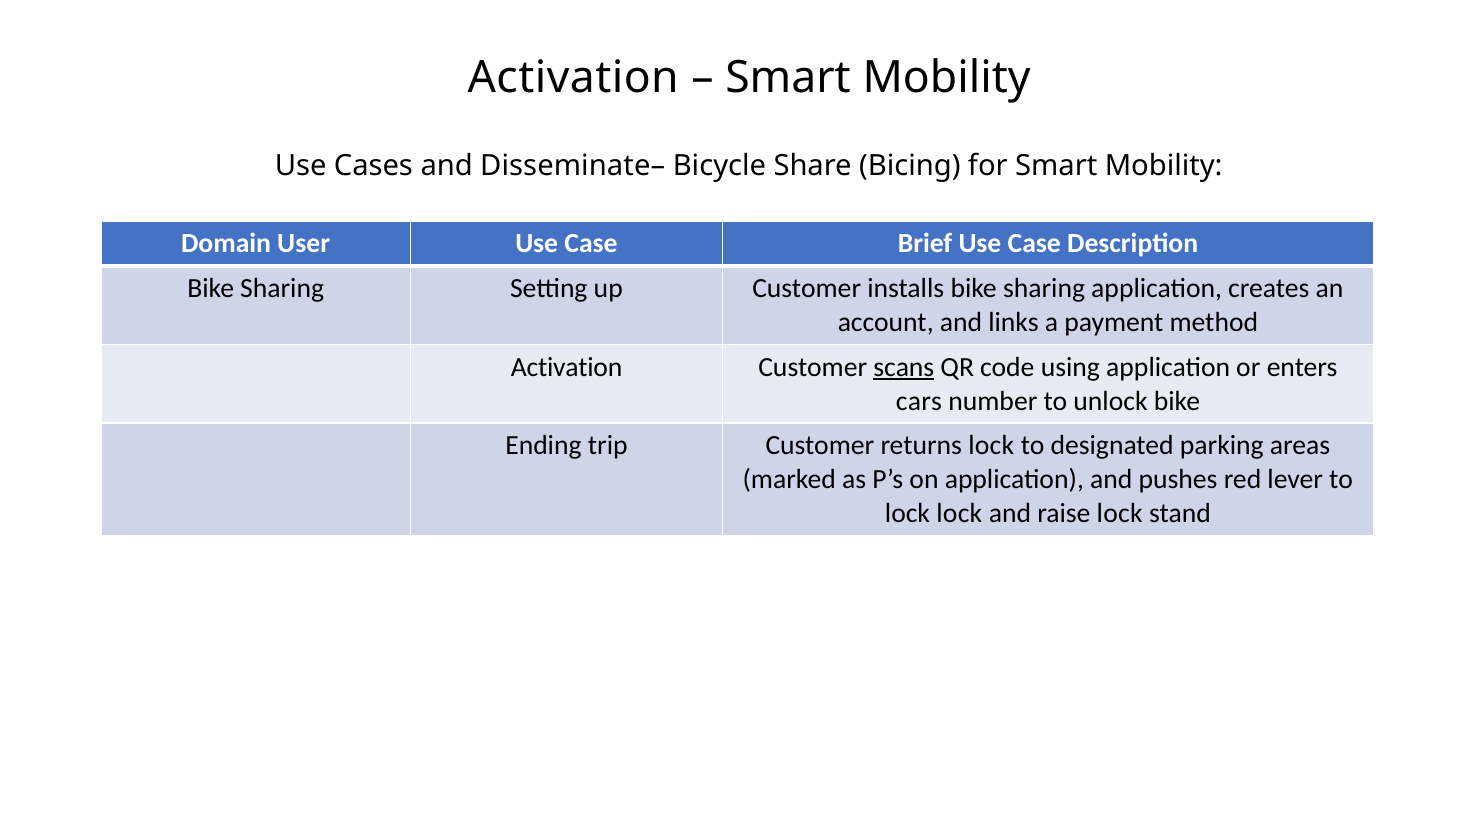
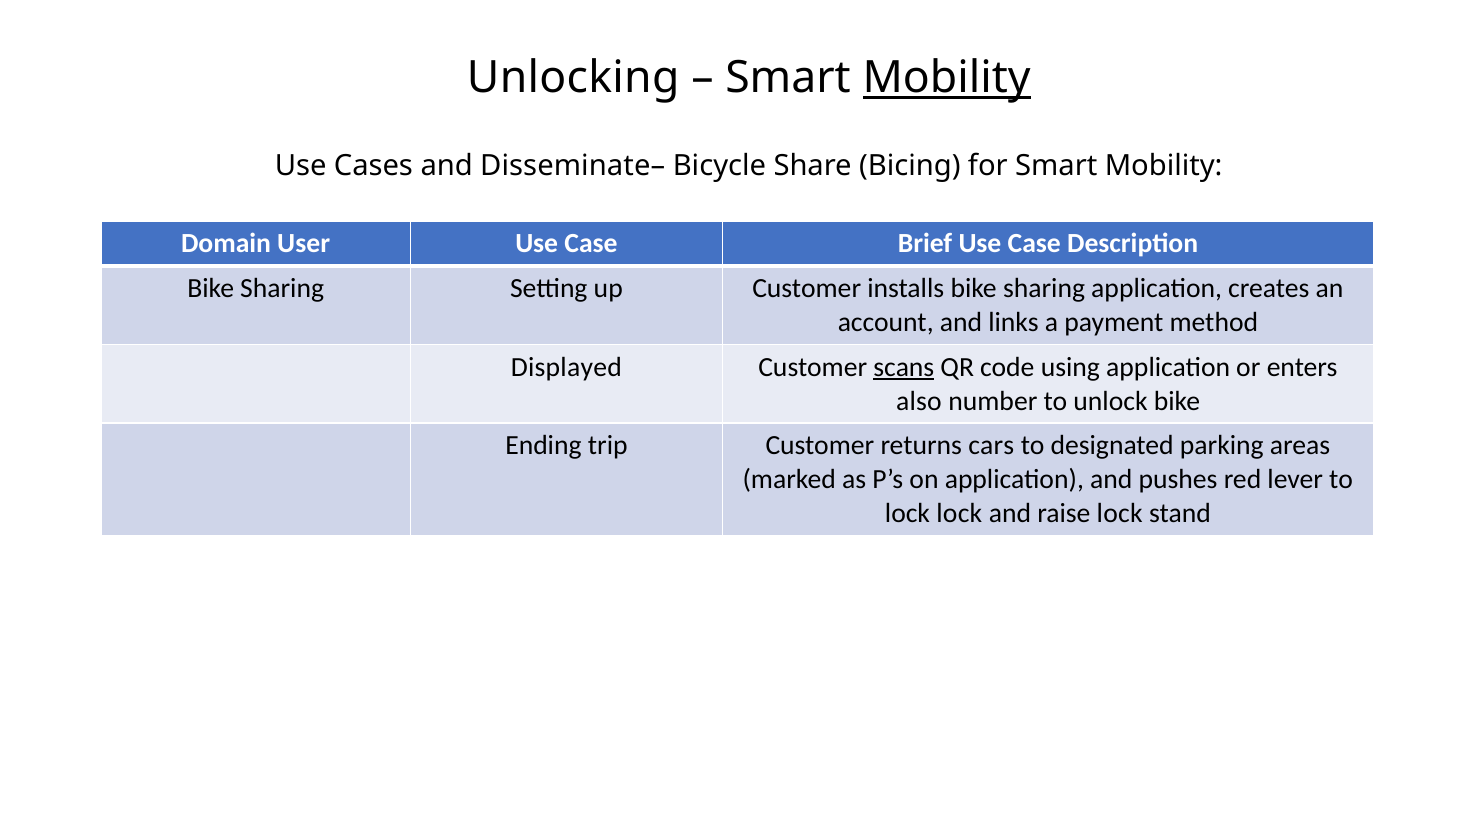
Activation at (573, 78): Activation -> Unlocking
Mobility at (947, 78) underline: none -> present
Activation at (567, 367): Activation -> Displayed
cars: cars -> also
returns lock: lock -> cars
